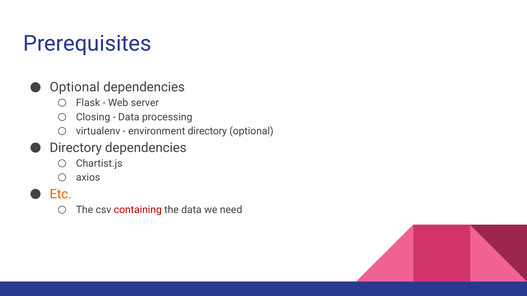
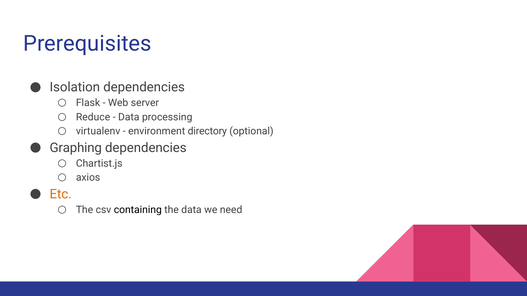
Optional at (75, 87): Optional -> Isolation
Closing: Closing -> Reduce
Directory at (76, 148): Directory -> Graphing
containing colour: red -> black
